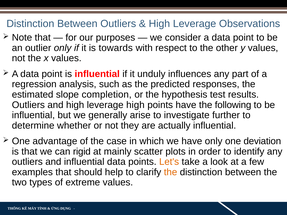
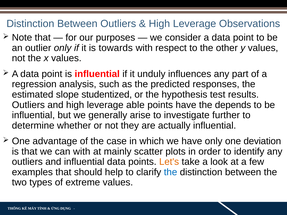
completion: completion -> studentized
leverage high: high -> able
following: following -> depends
can rigid: rigid -> with
the at (171, 172) colour: orange -> blue
